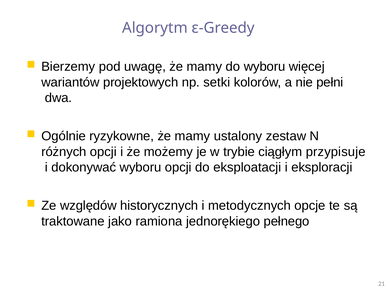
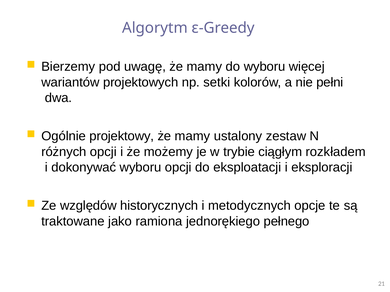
ryzykowne: ryzykowne -> projektowy
przypisuje: przypisuje -> rozkładem
